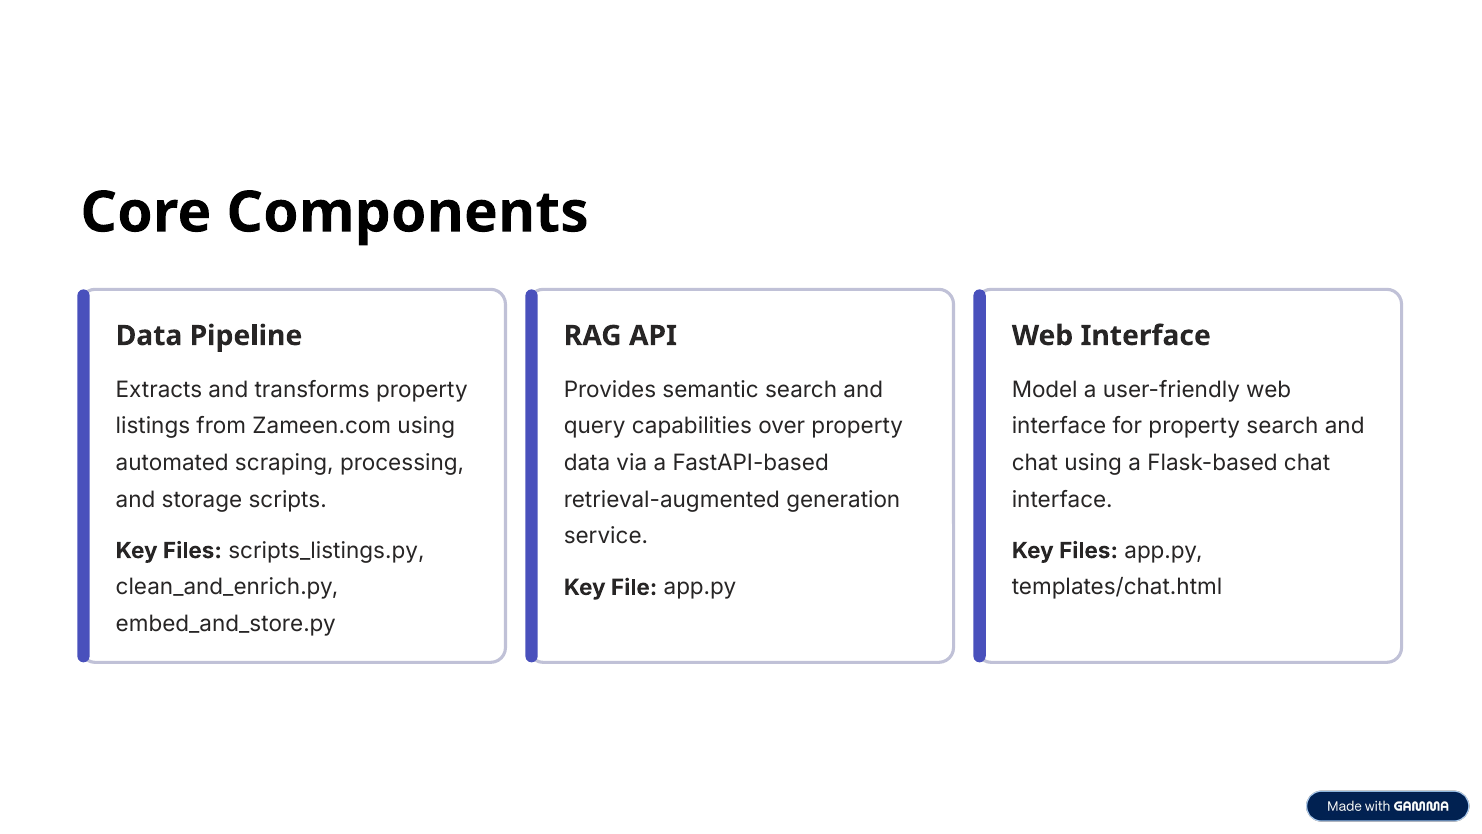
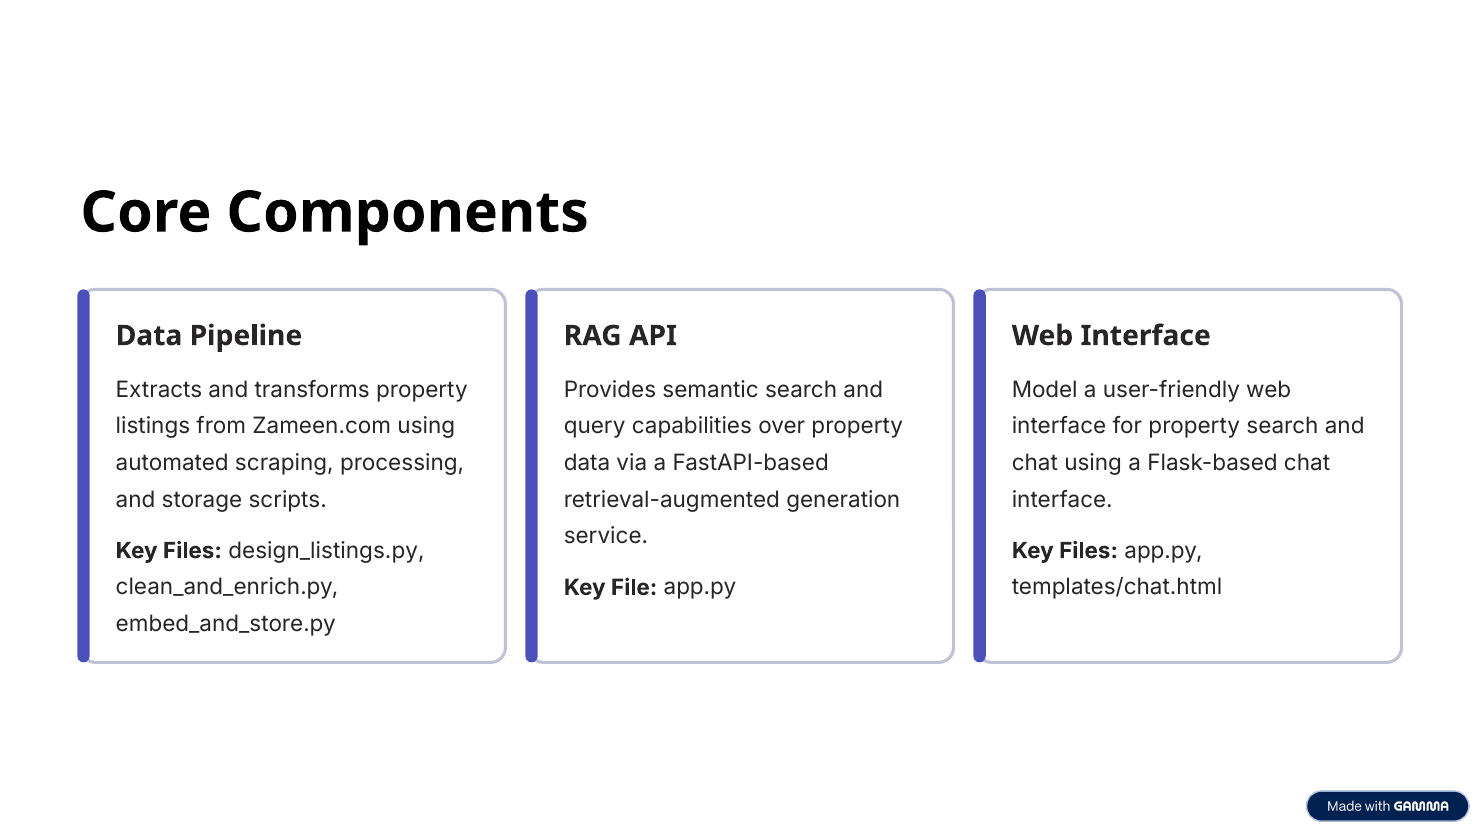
scripts_listings.py: scripts_listings.py -> design_listings.py
